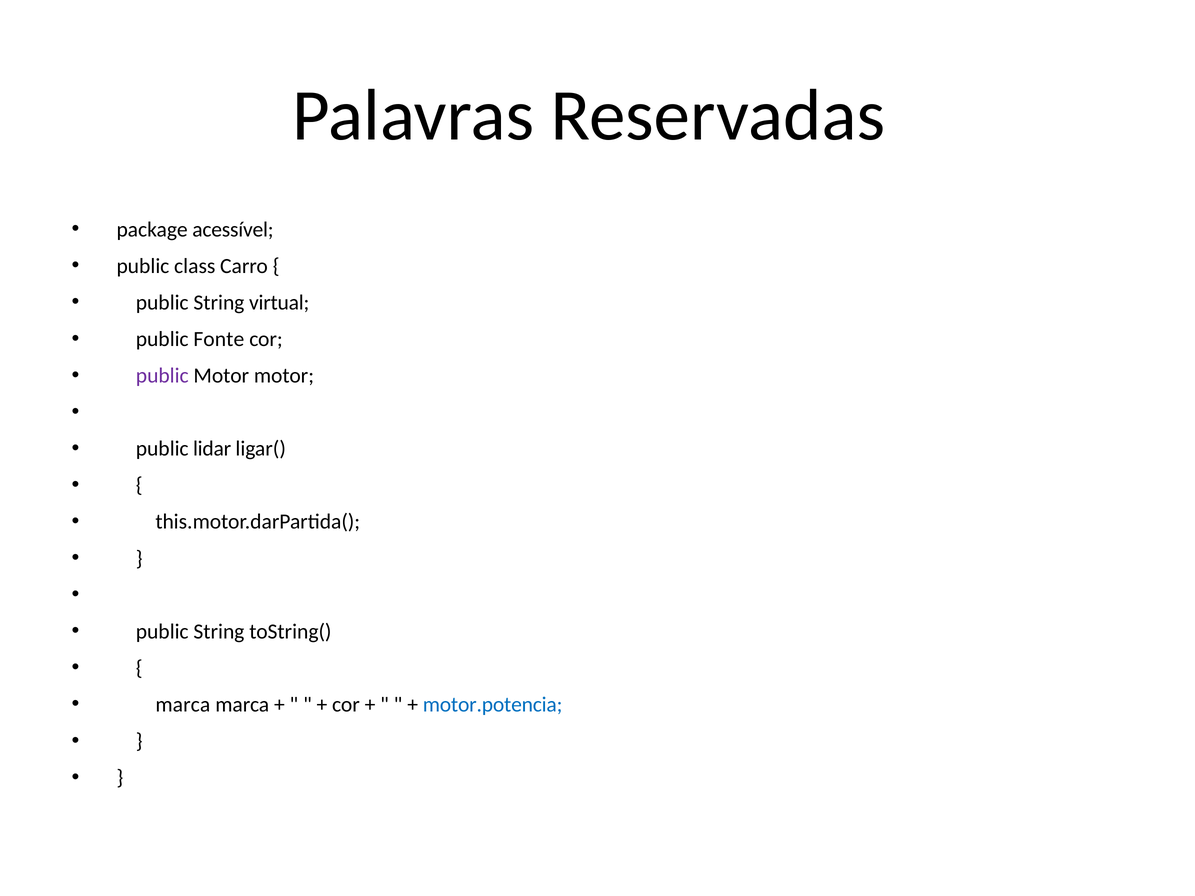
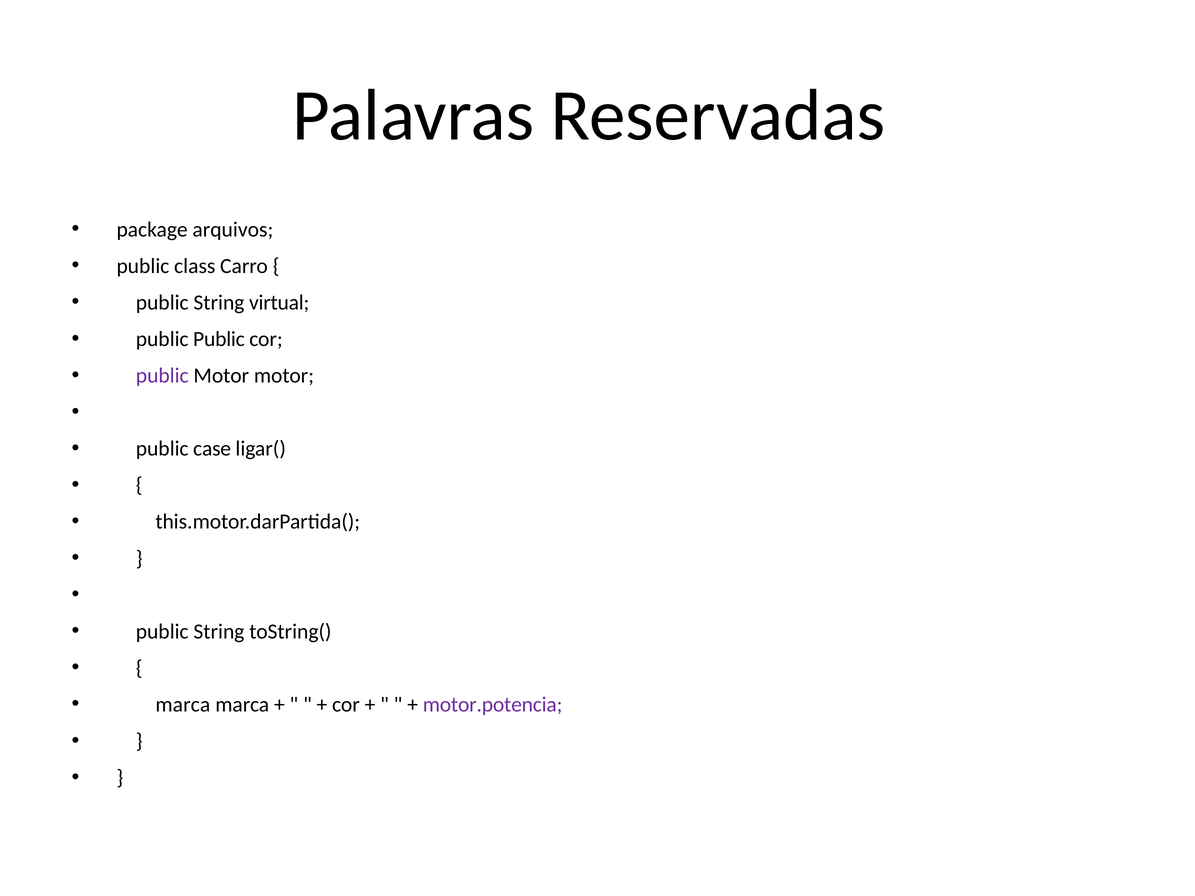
acessível: acessível -> arquivos
public Fonte: Fonte -> Public
lidar: lidar -> case
motor.potencia colour: blue -> purple
